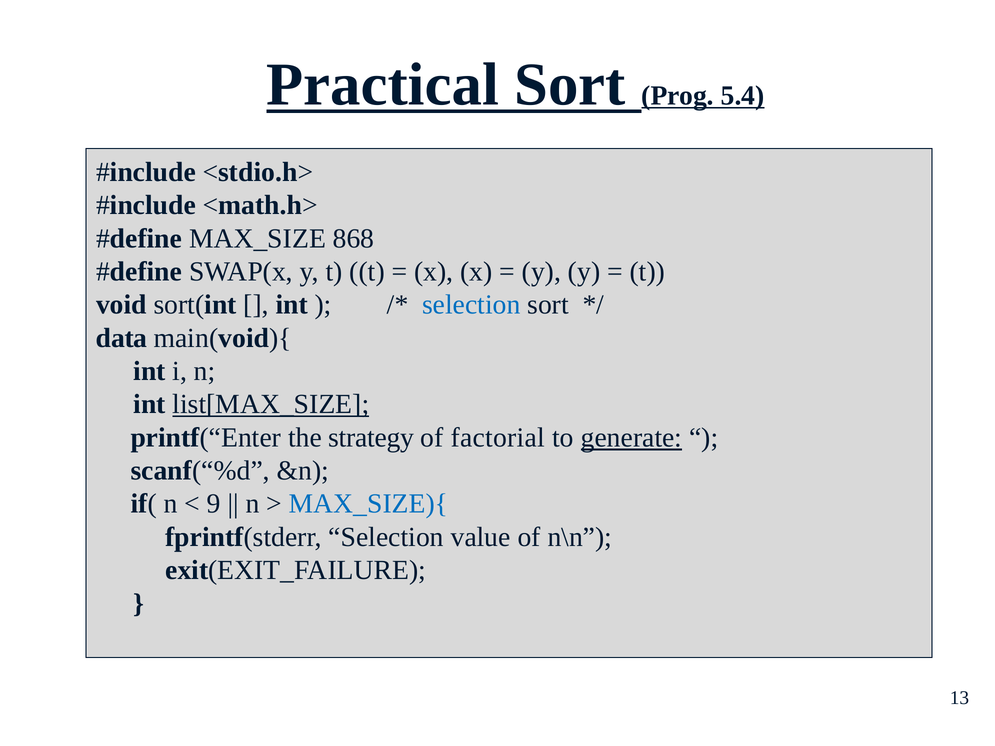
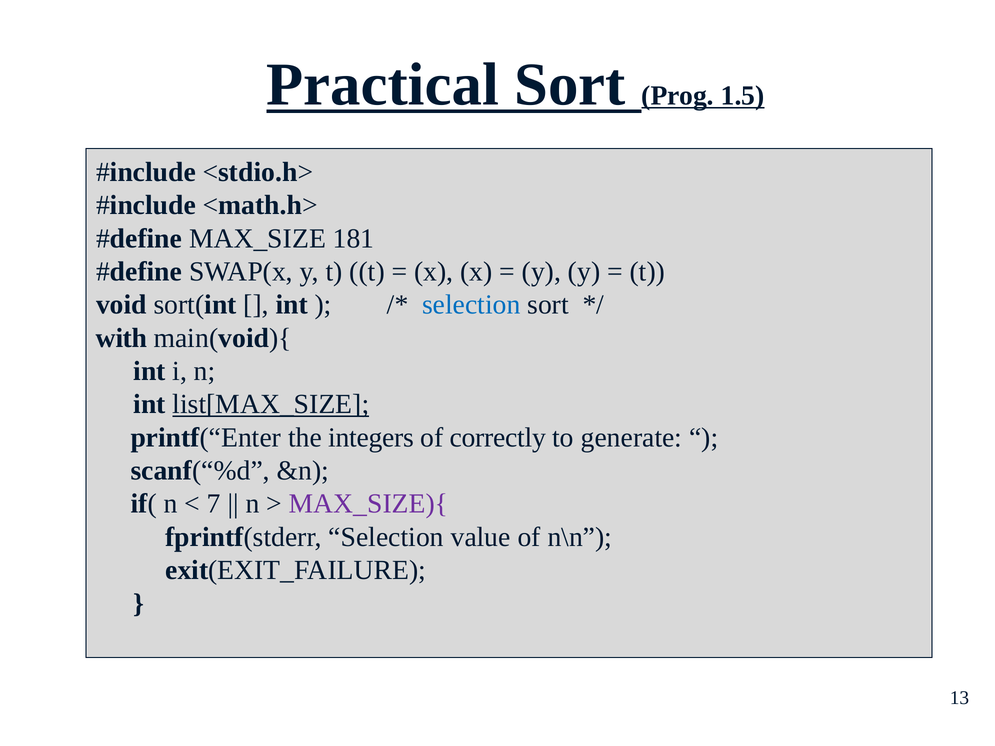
5.4: 5.4 -> 1.5
868: 868 -> 181
data: data -> with
strategy: strategy -> integers
factorial: factorial -> correctly
generate underline: present -> none
9: 9 -> 7
MAX_SIZE){ colour: blue -> purple
